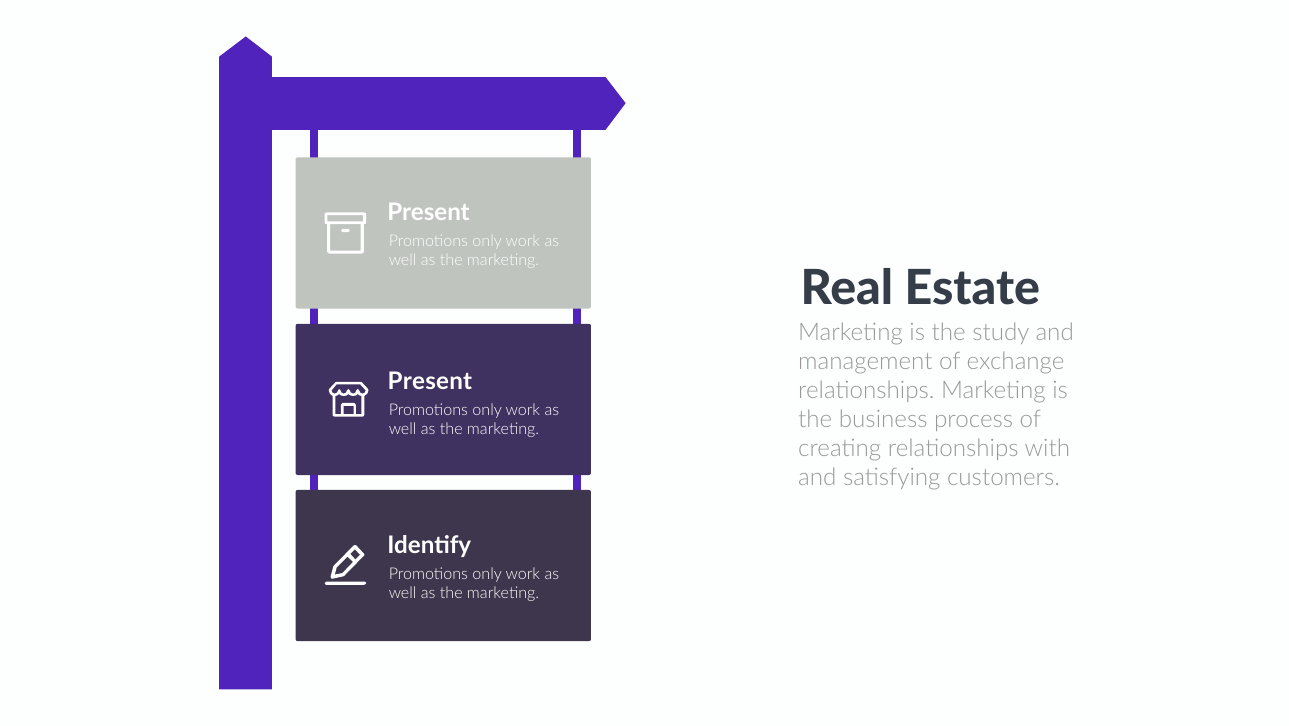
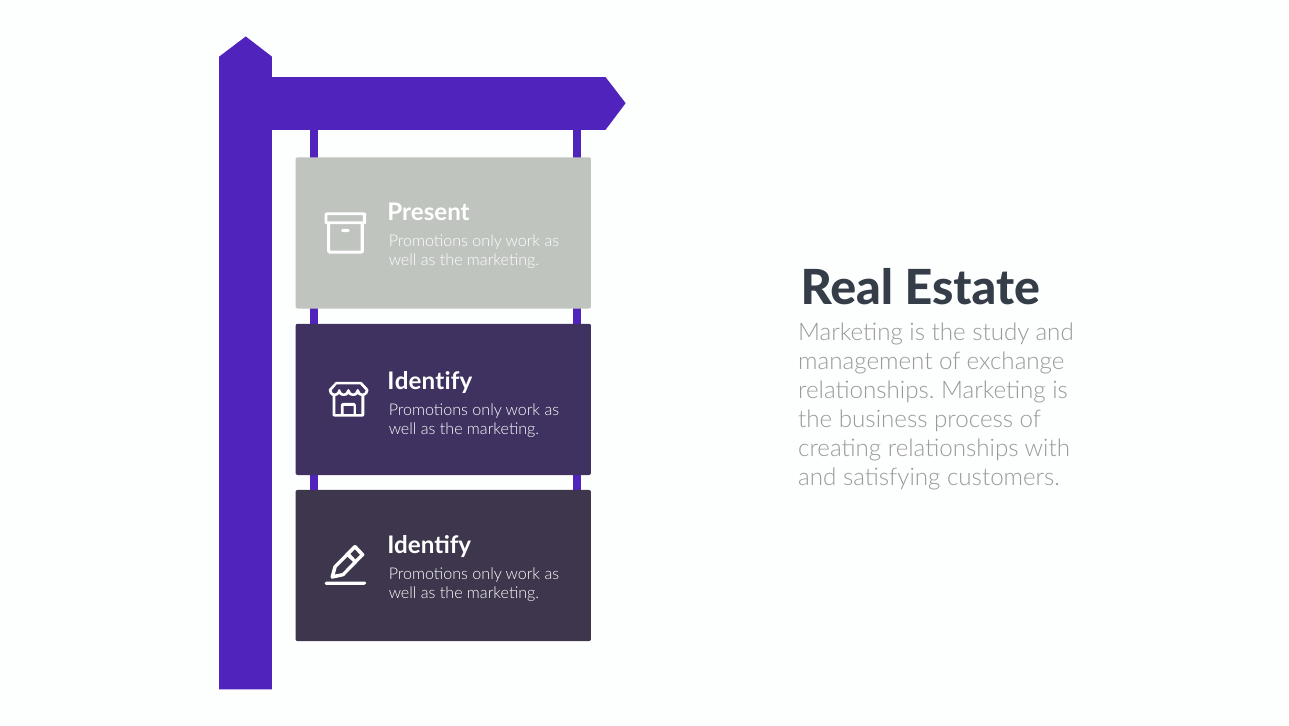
Present at (430, 381): Present -> Identify
